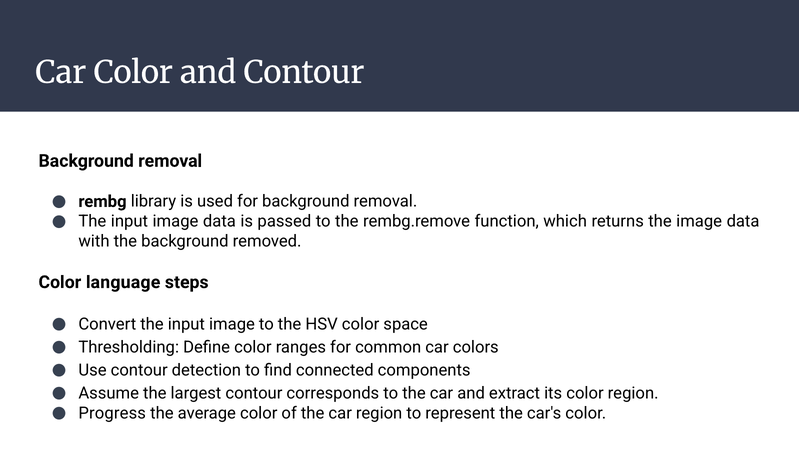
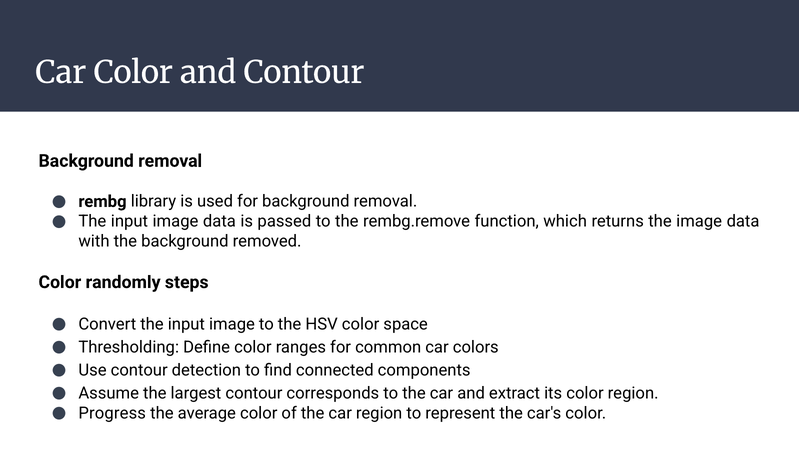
language: language -> randomly
